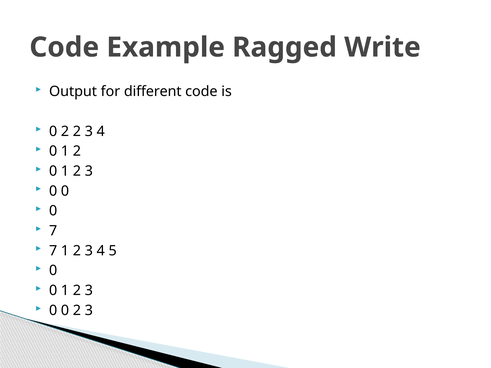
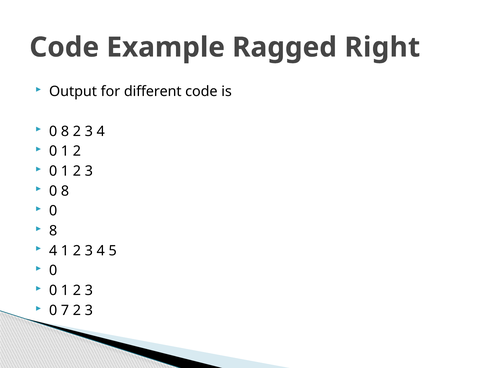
Write: Write -> Right
2 at (65, 131): 2 -> 8
0 at (65, 191): 0 -> 8
7 at (53, 231): 7 -> 8
7 at (53, 251): 7 -> 4
0 at (65, 311): 0 -> 7
